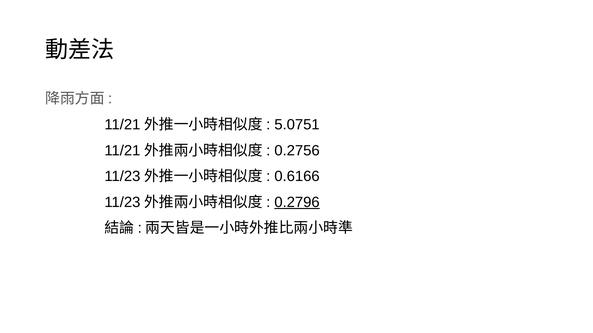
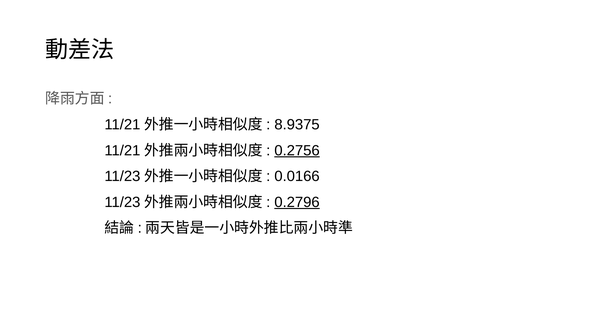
5.0751: 5.0751 -> 8.9375
0.2756 underline: none -> present
0.6166: 0.6166 -> 0.0166
